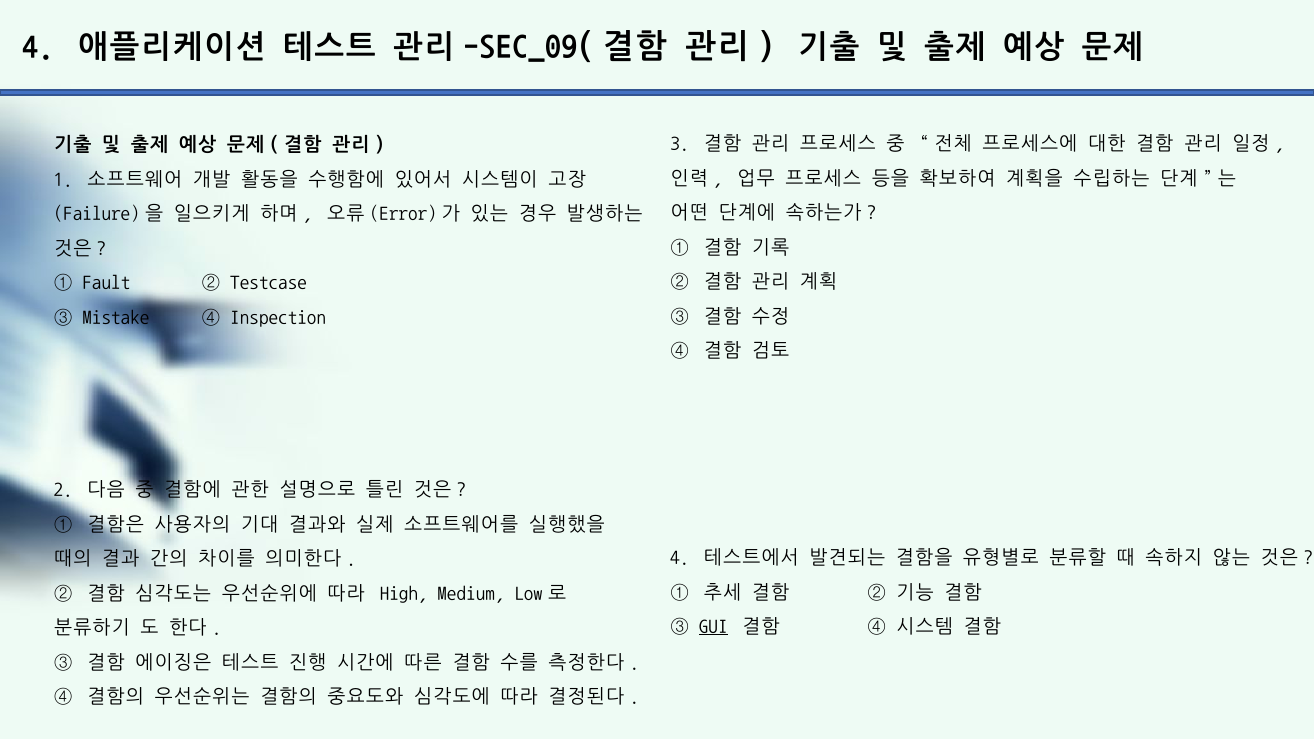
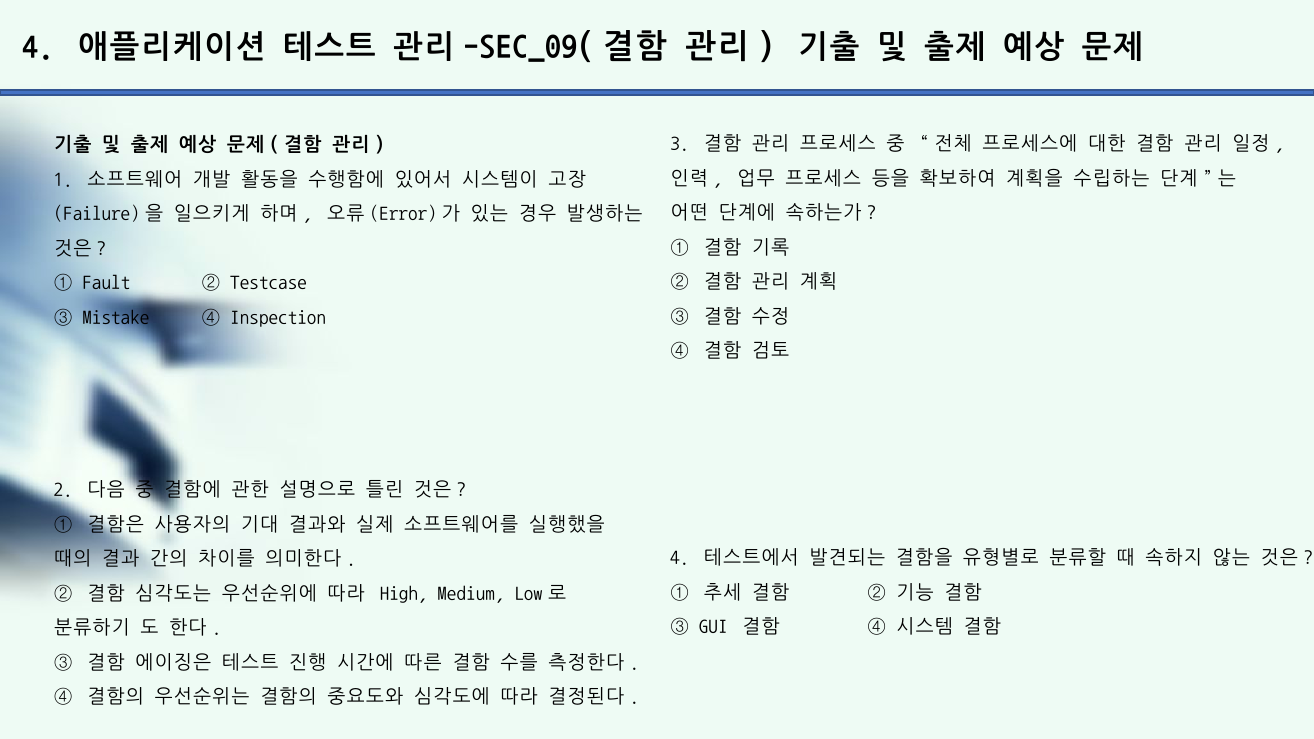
GUI underline: present -> none
